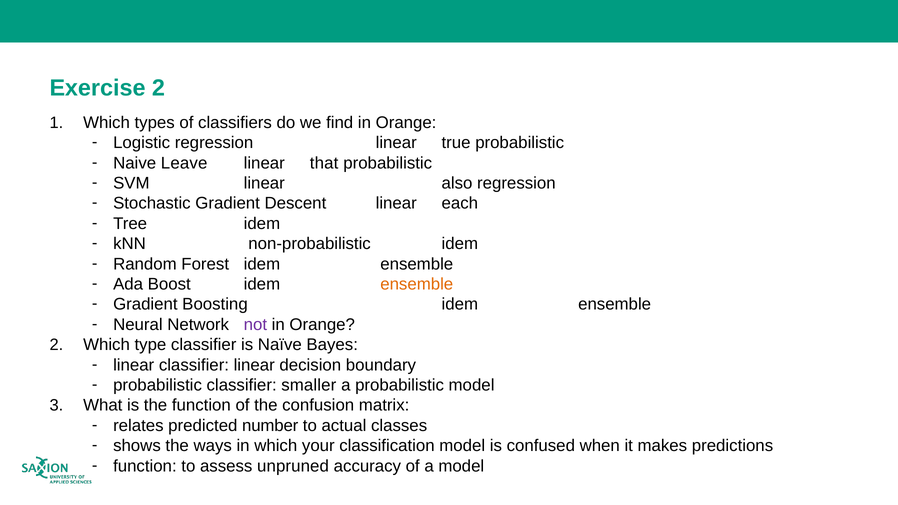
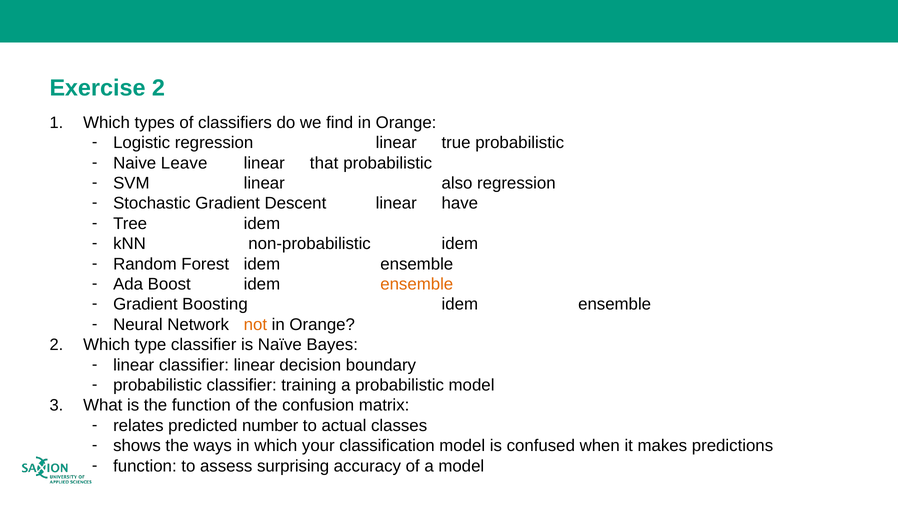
each: each -> have
not colour: purple -> orange
smaller: smaller -> training
unpruned: unpruned -> surprising
